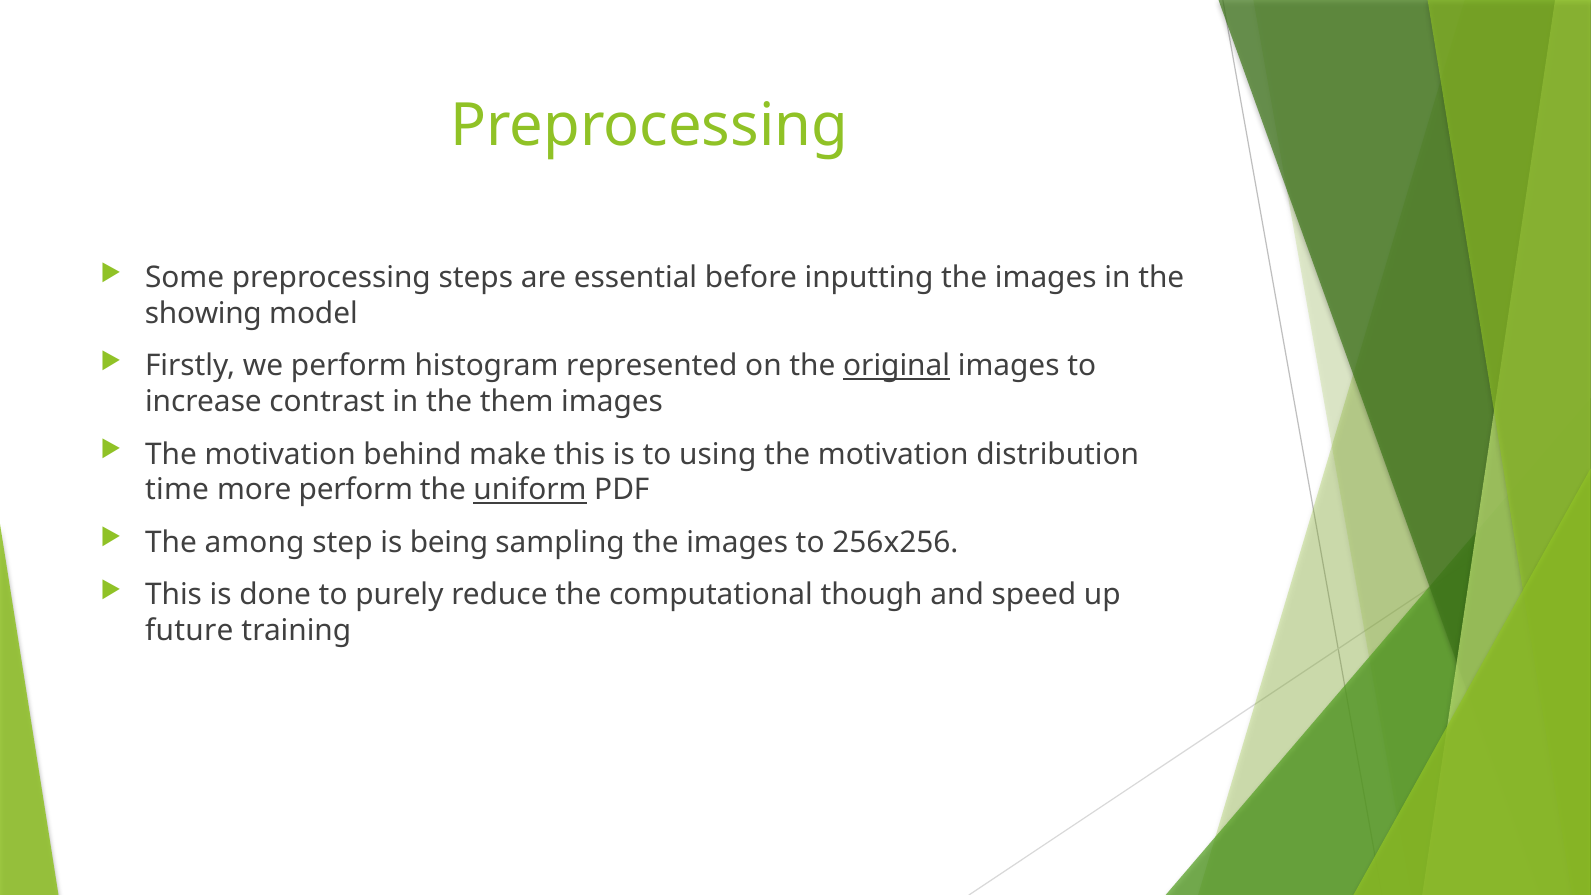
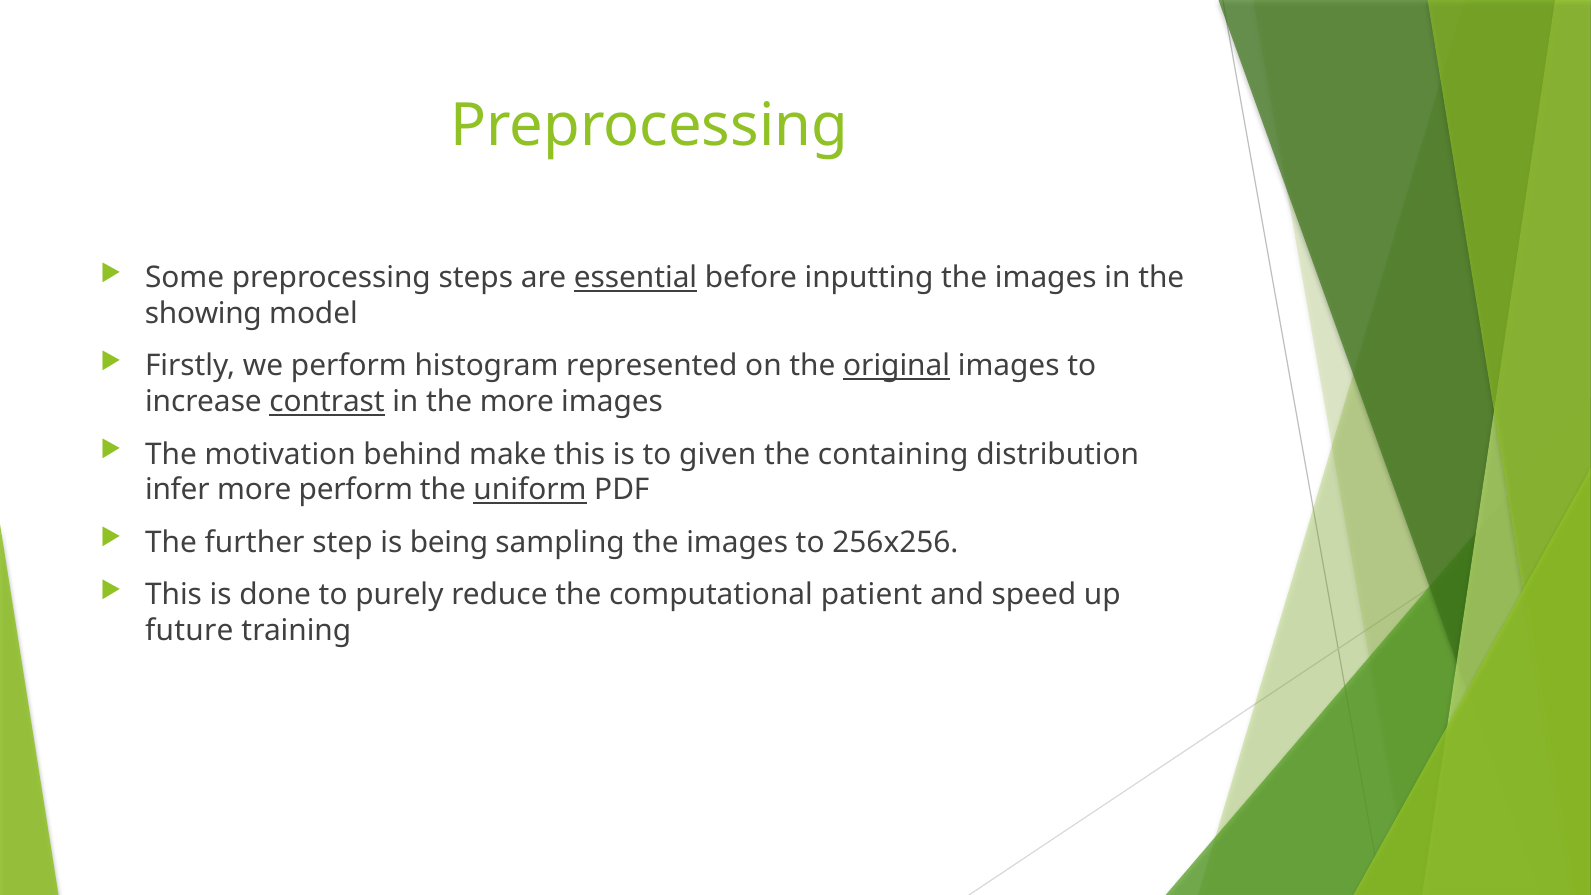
essential underline: none -> present
contrast underline: none -> present
the them: them -> more
using: using -> given
motivation at (893, 454): motivation -> containing
time: time -> infer
among: among -> further
though: though -> patient
